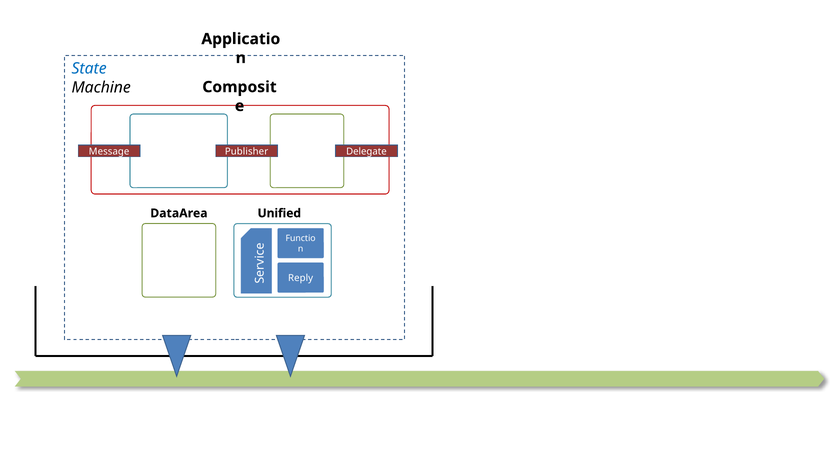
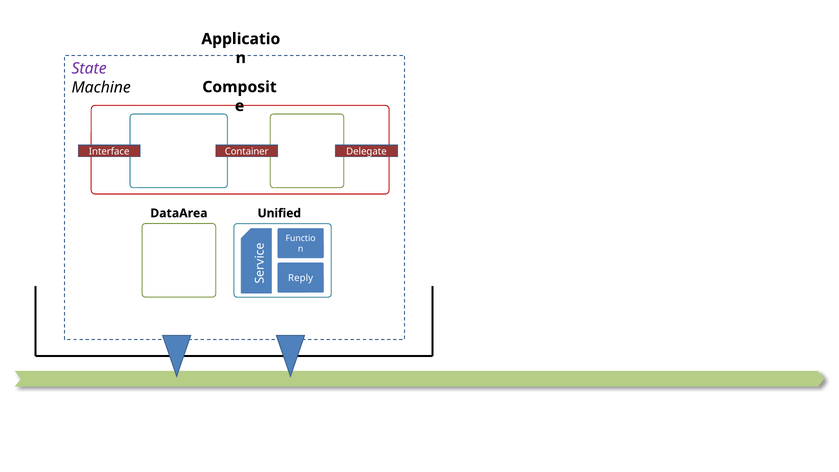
State colour: blue -> purple
Message: Message -> Interface
Publisher: Publisher -> Container
